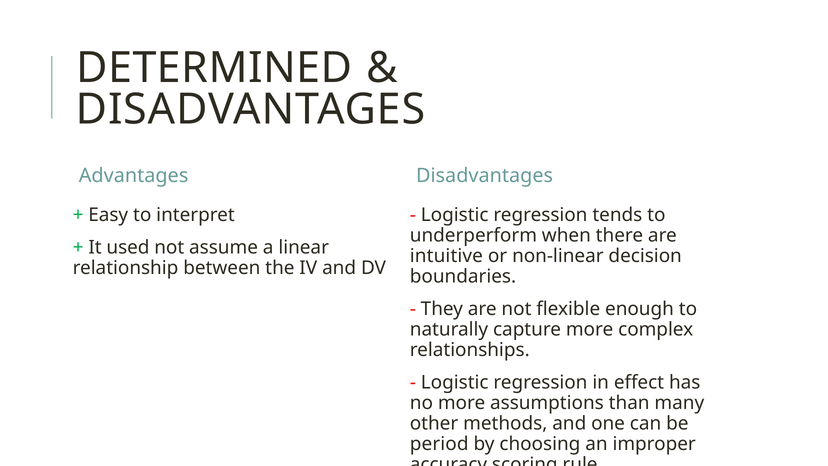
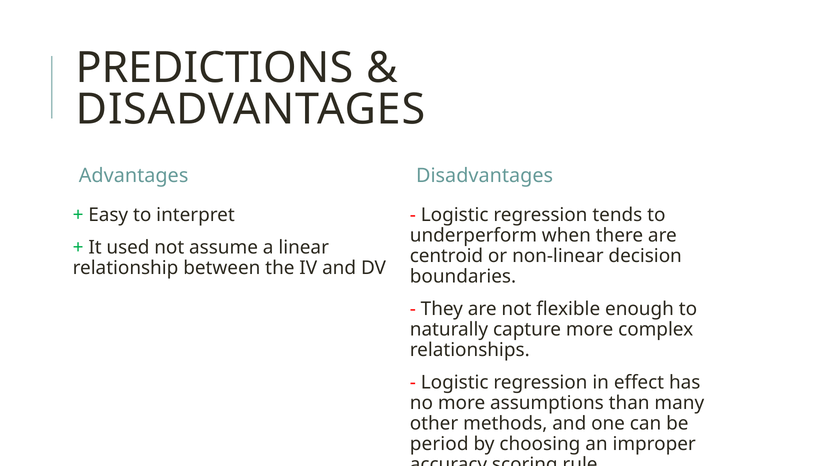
DETERMINED: DETERMINED -> PREDICTIONS
intuitive: intuitive -> centroid
